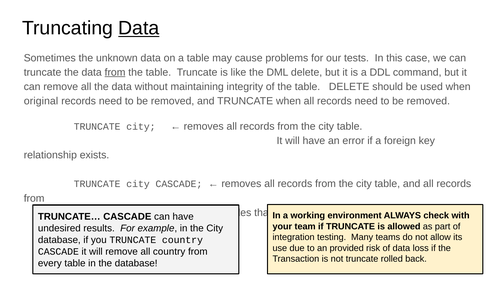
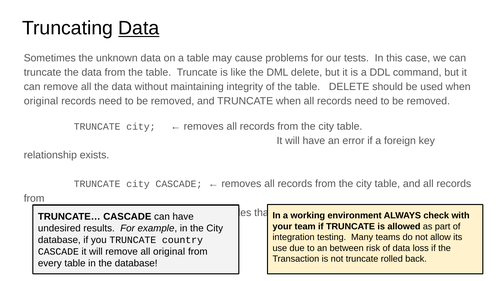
from at (115, 72) underline: present -> none
provided: provided -> between
all country: country -> original
